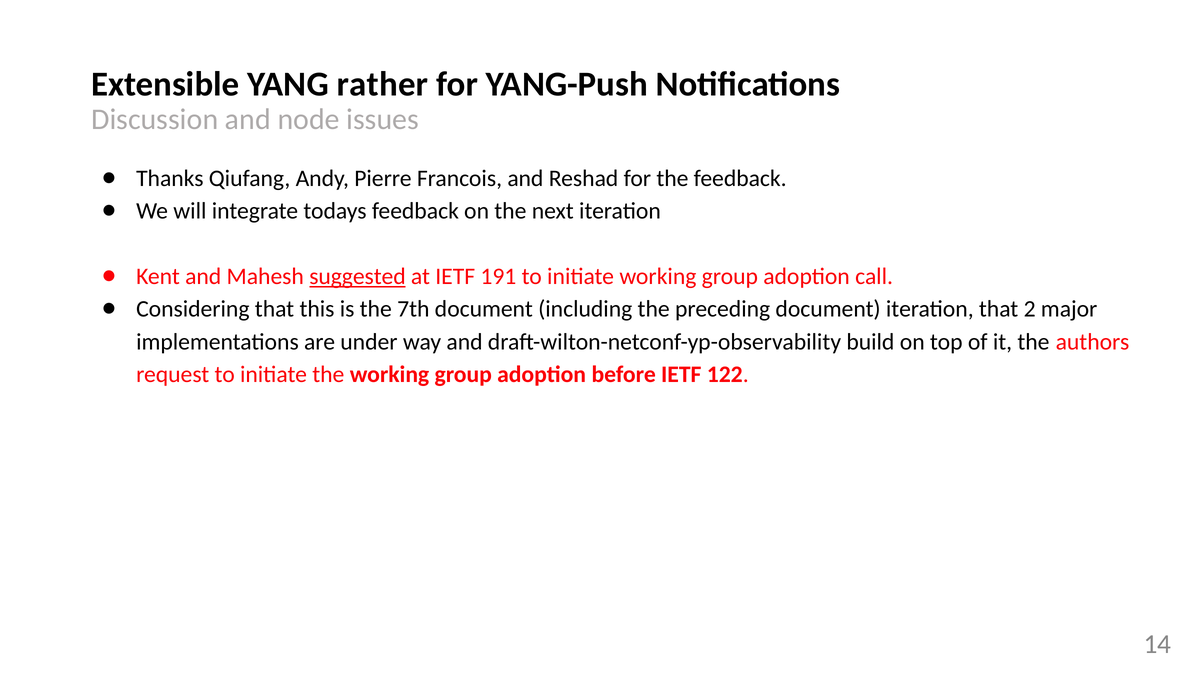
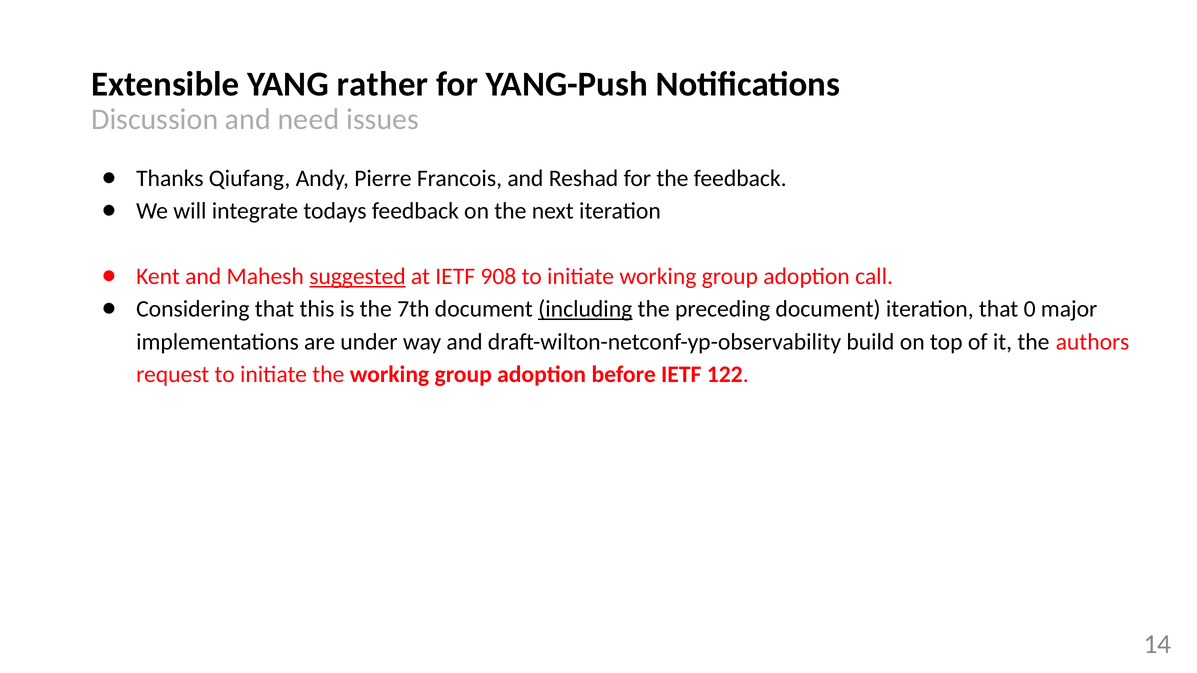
node: node -> need
191: 191 -> 908
including underline: none -> present
2: 2 -> 0
